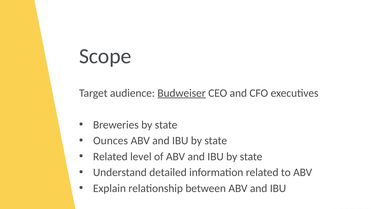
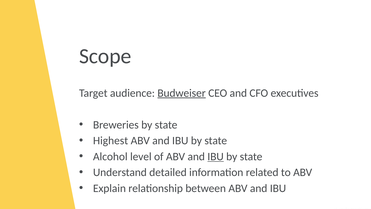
Ounces: Ounces -> Highest
Related at (110, 156): Related -> Alcohol
IBU at (216, 156) underline: none -> present
